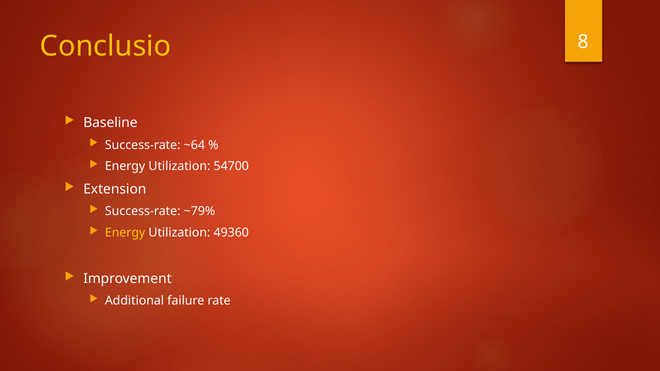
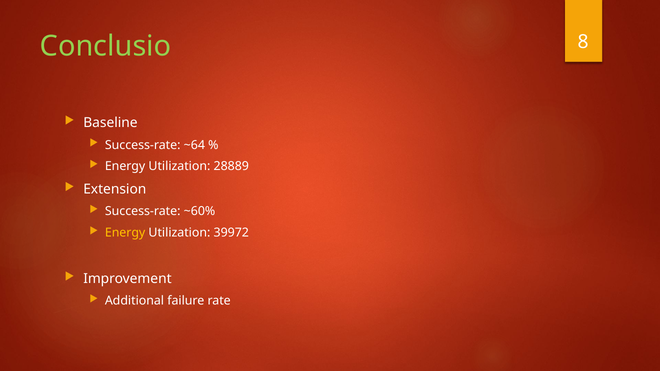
Conclusio colour: yellow -> light green
54700: 54700 -> 28889
~79%: ~79% -> ~60%
49360: 49360 -> 39972
